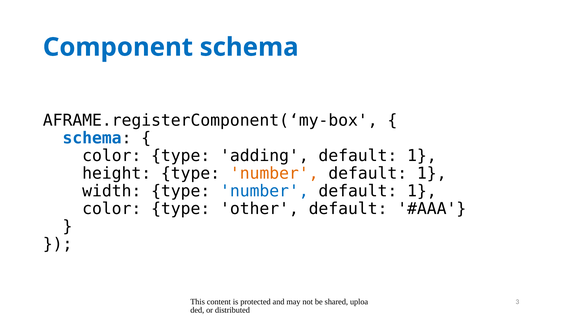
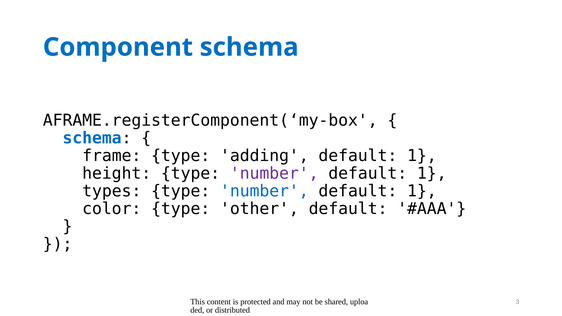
color at (112, 156): color -> frame
number at (274, 173) colour: orange -> purple
width: width -> types
